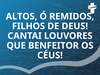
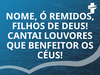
ALTOS: ALTOS -> NOME
